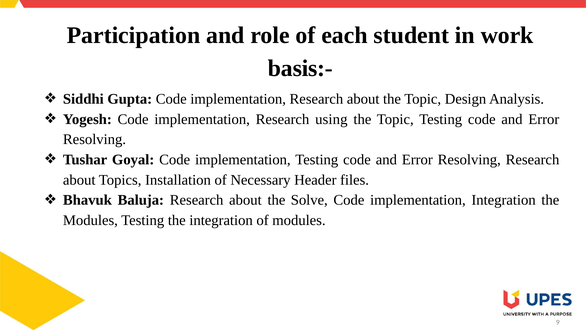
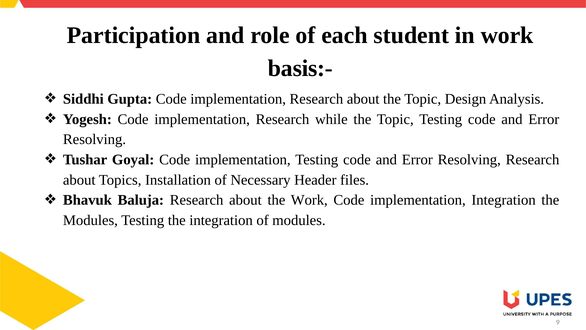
using: using -> while
the Solve: Solve -> Work
